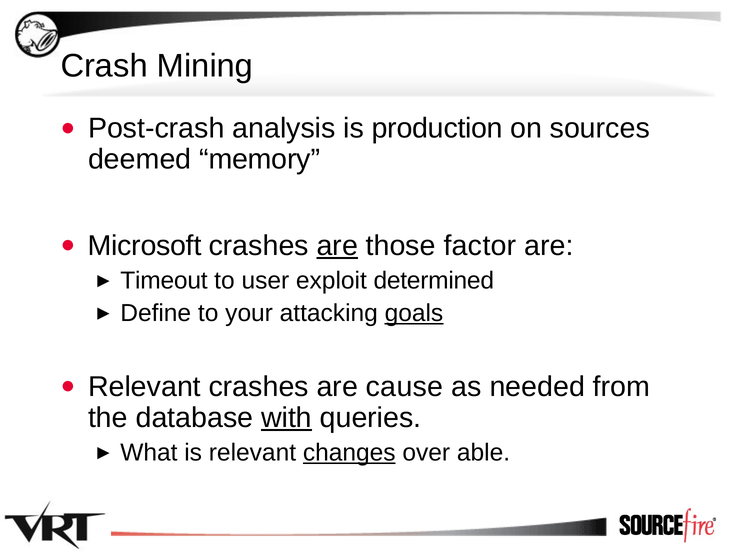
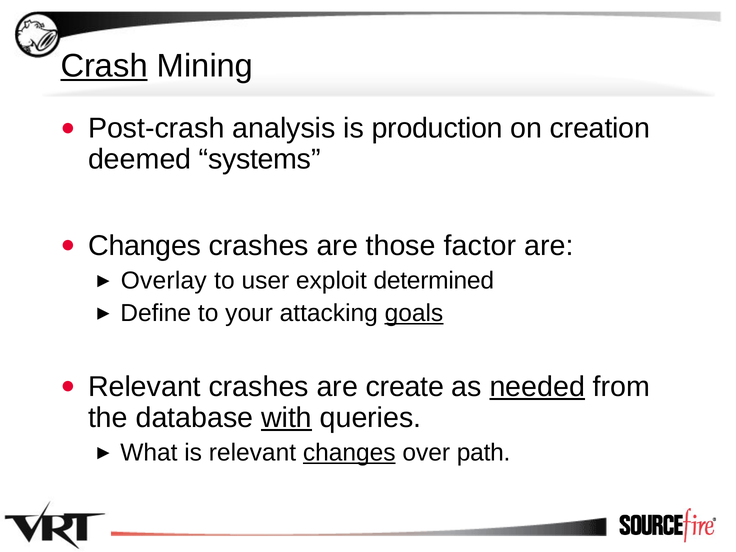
Crash underline: none -> present
sources: sources -> creation
memory: memory -> systems
Microsoft at (145, 246): Microsoft -> Changes
are at (337, 246) underline: present -> none
Timeout: Timeout -> Overlay
cause: cause -> create
needed underline: none -> present
able: able -> path
